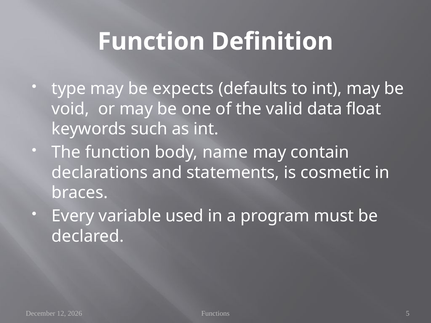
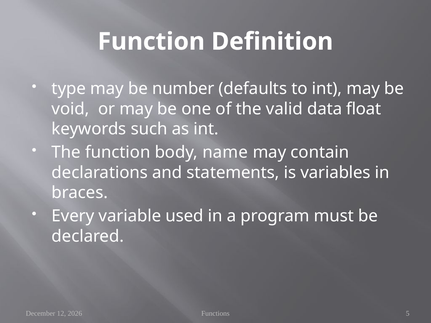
expects: expects -> number
cosmetic: cosmetic -> variables
